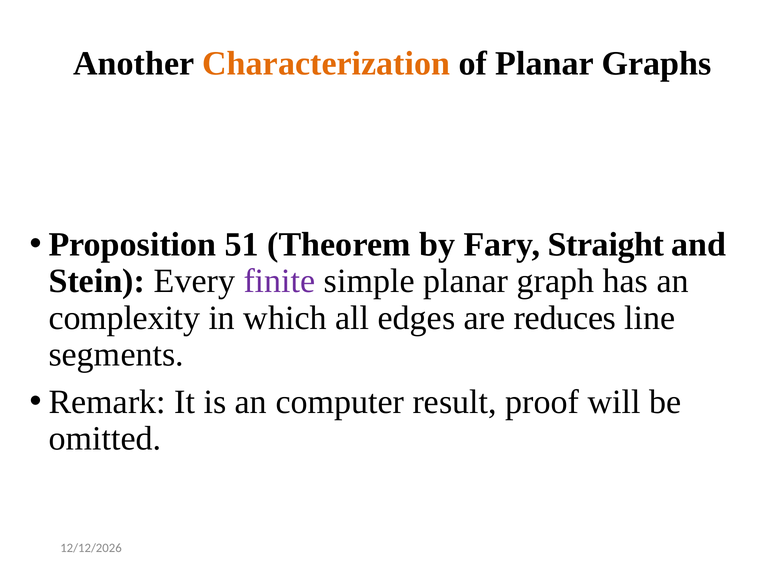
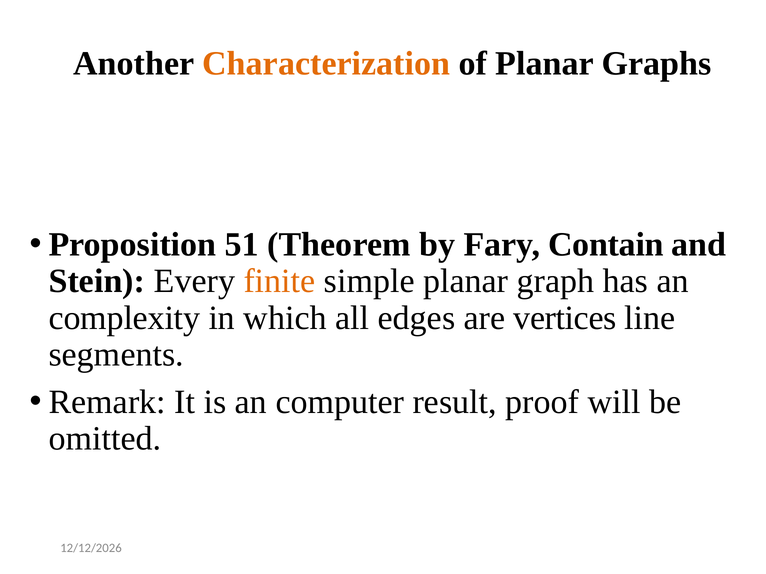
Straight: Straight -> Contain
finite colour: purple -> orange
reduces: reduces -> vertices
